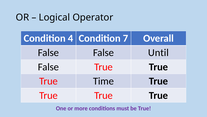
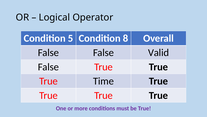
4: 4 -> 5
7: 7 -> 8
Until: Until -> Valid
